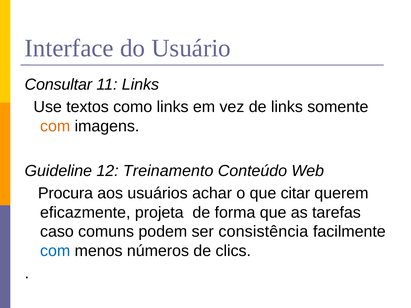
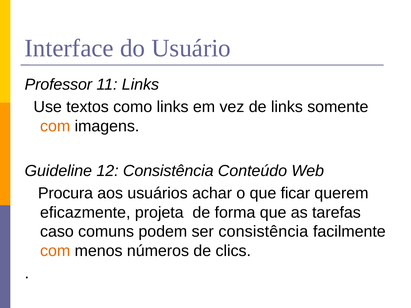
Consultar: Consultar -> Professor
12 Treinamento: Treinamento -> Consistência
citar: citar -> ficar
com at (55, 251) colour: blue -> orange
